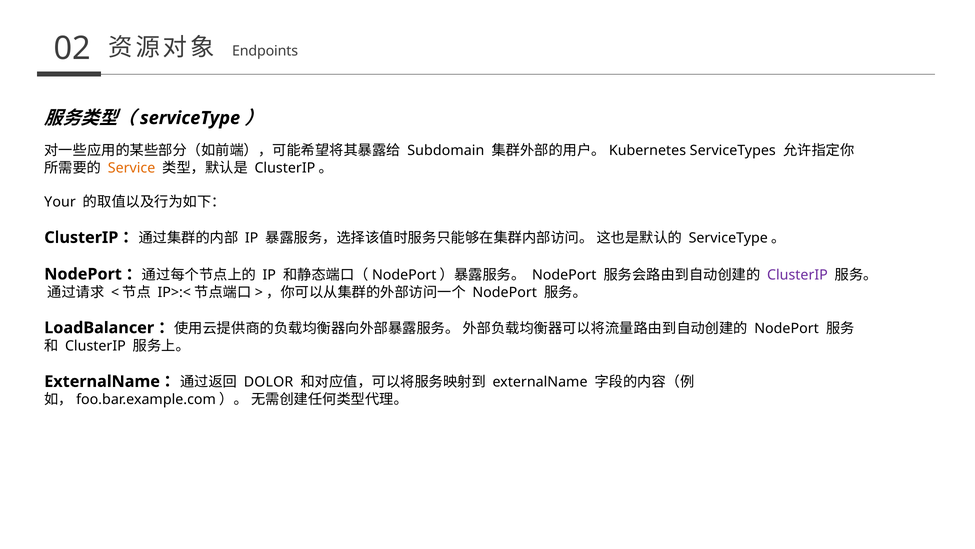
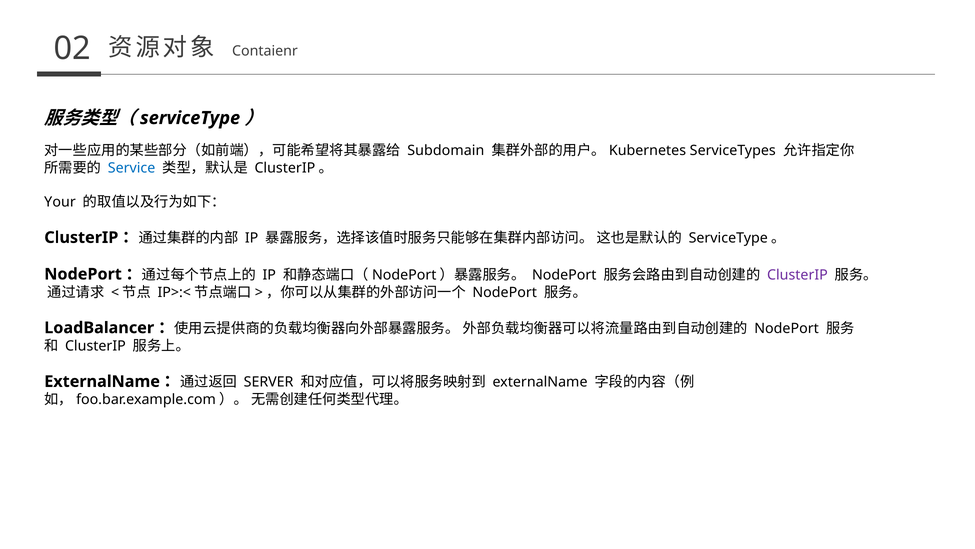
Endpoints: Endpoints -> Contaienr
Service colour: orange -> blue
DOLOR: DOLOR -> SERVER
